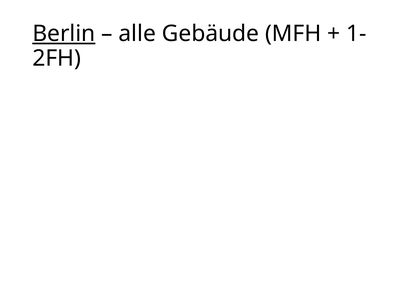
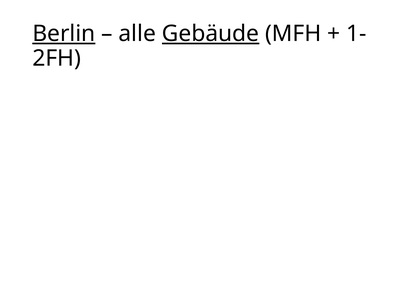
Gebäude underline: none -> present
